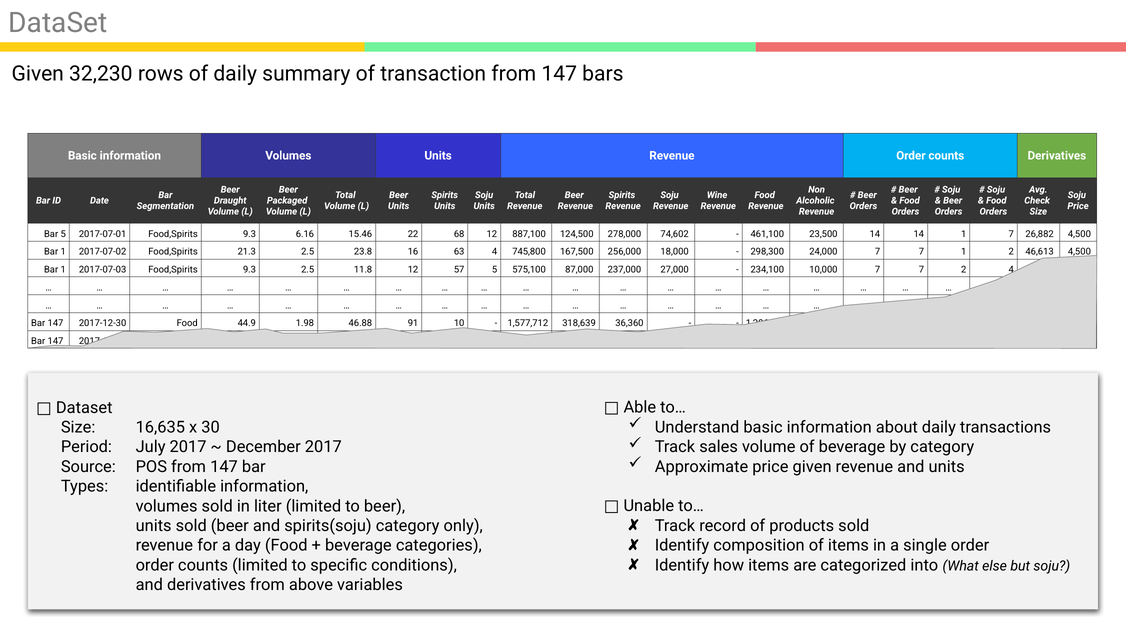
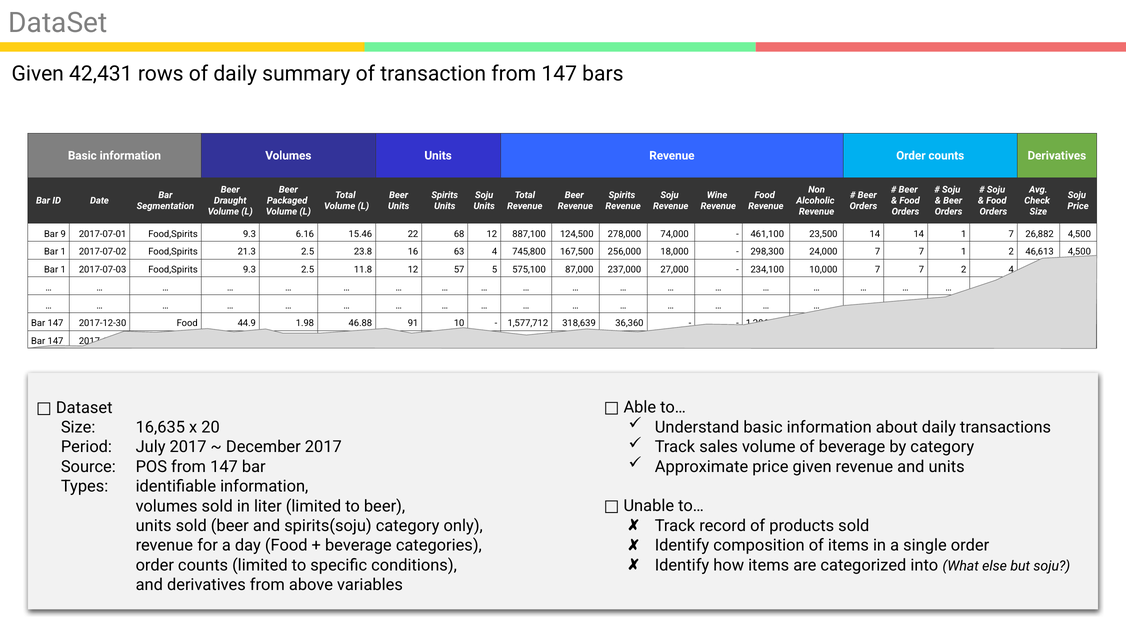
32,230: 32,230 -> 42,431
Bar 5: 5 -> 9
74,602: 74,602 -> 74,000
30: 30 -> 20
